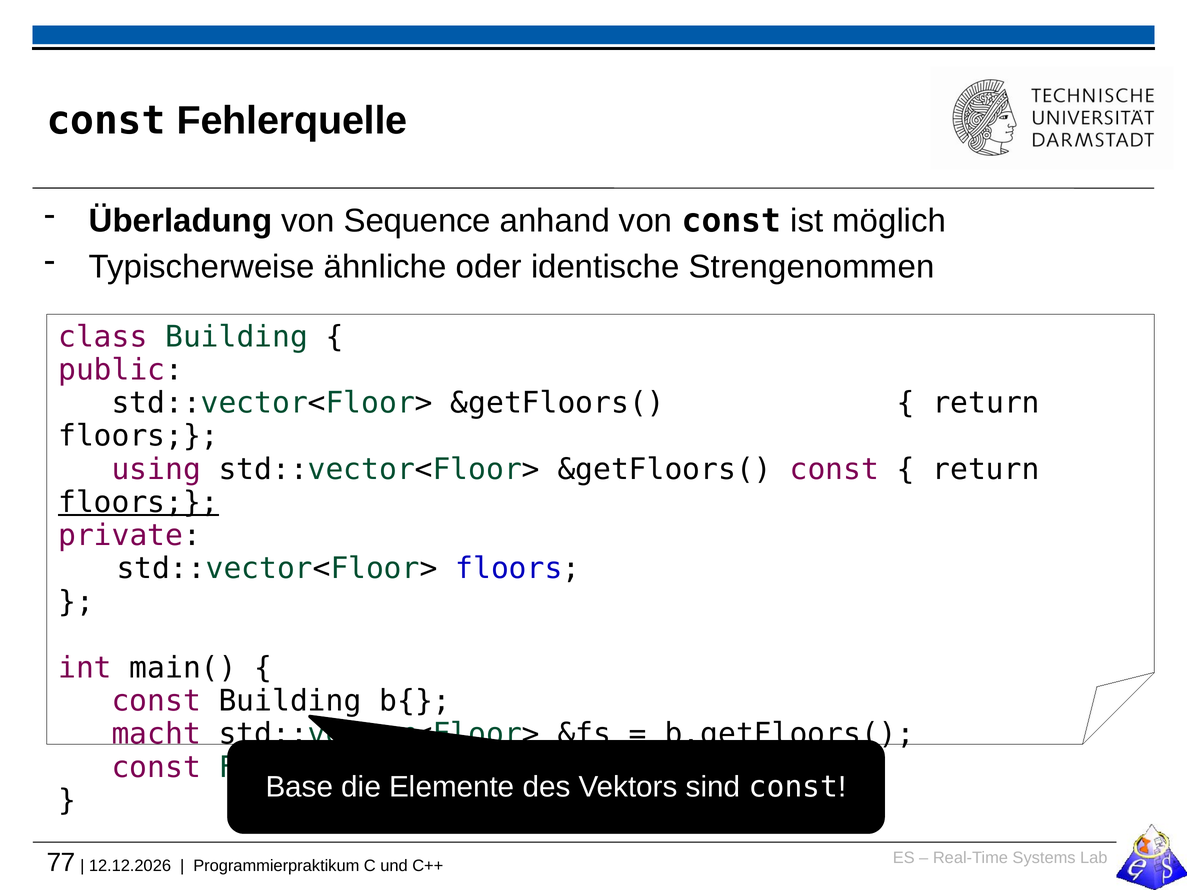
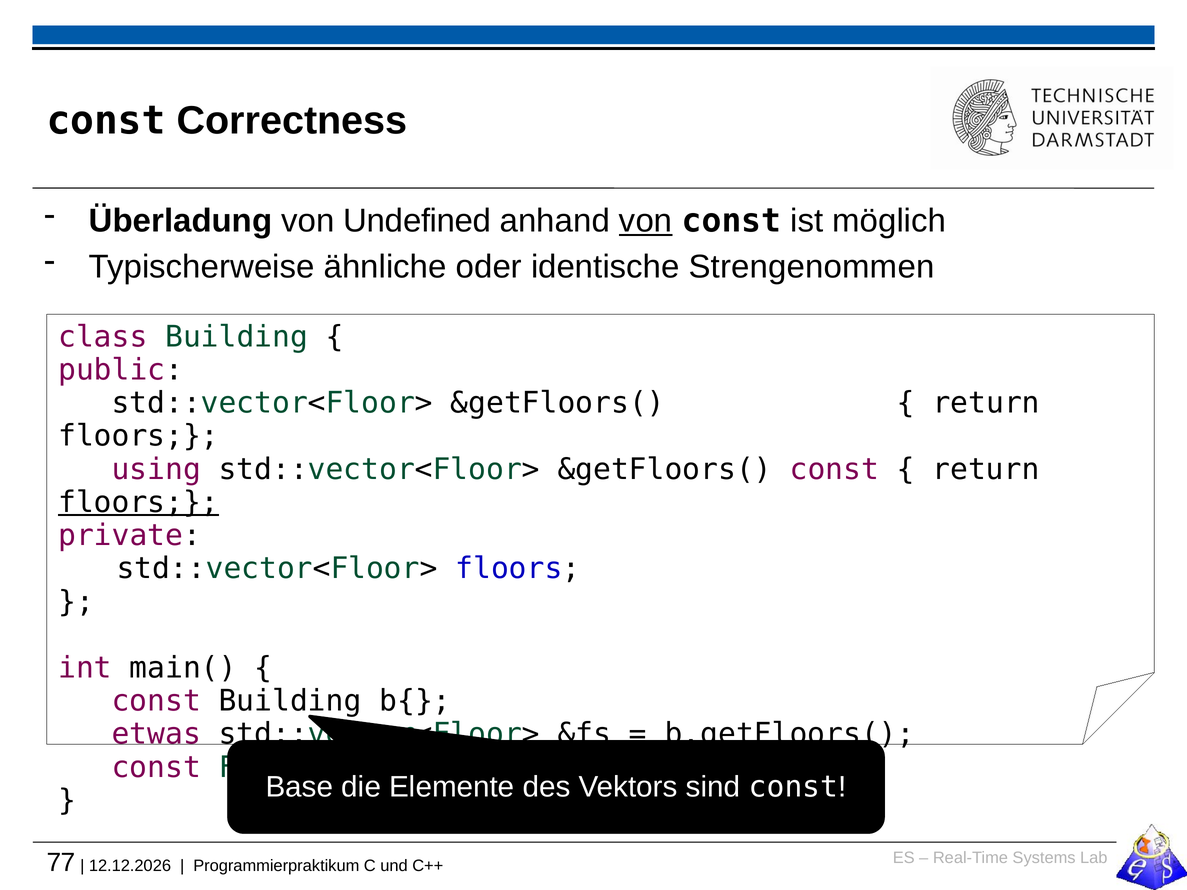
Fehlerquelle: Fehlerquelle -> Correctness
Sequence: Sequence -> Undefined
von at (646, 221) underline: none -> present
macht: macht -> etwas
